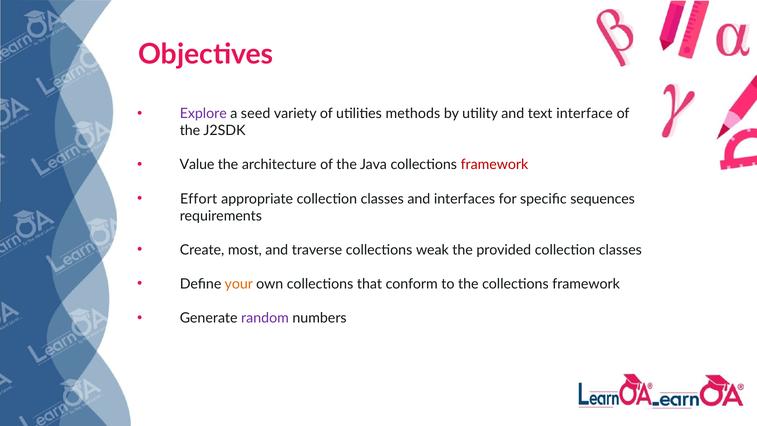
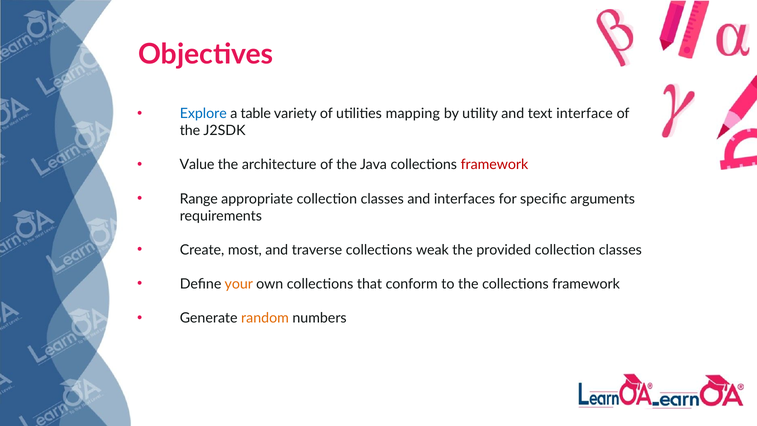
Explore colour: purple -> blue
seed: seed -> table
methods: methods -> mapping
Effort: Effort -> Range
sequences: sequences -> arguments
random colour: purple -> orange
